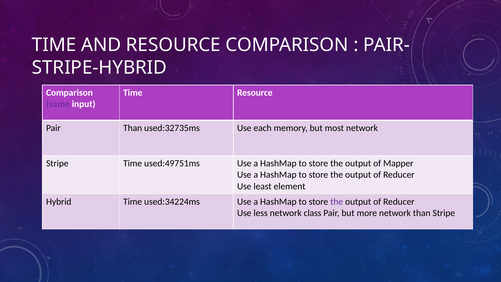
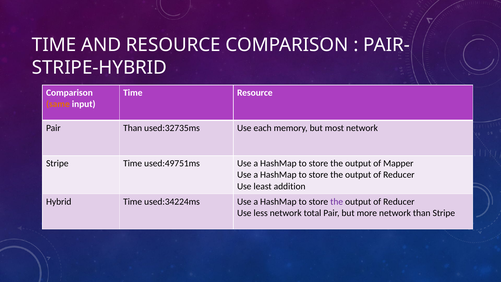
same colour: purple -> orange
element: element -> addition
class: class -> total
